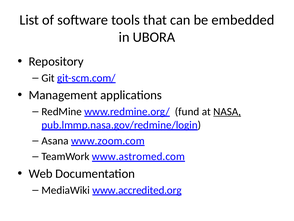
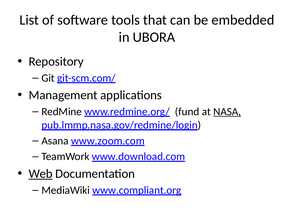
www.astromed.com: www.astromed.com -> www.download.com
Web underline: none -> present
www.accredited.org: www.accredited.org -> www.compliant.org
